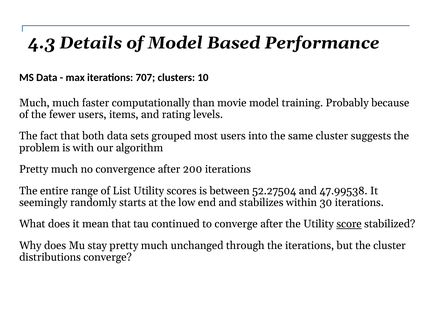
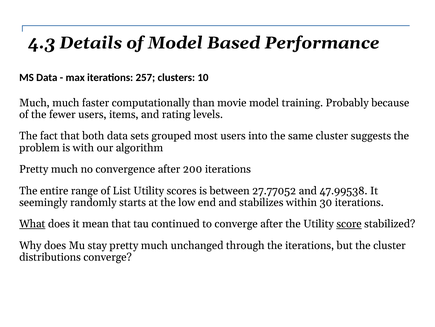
707: 707 -> 257
52.27504: 52.27504 -> 27.77052
What underline: none -> present
